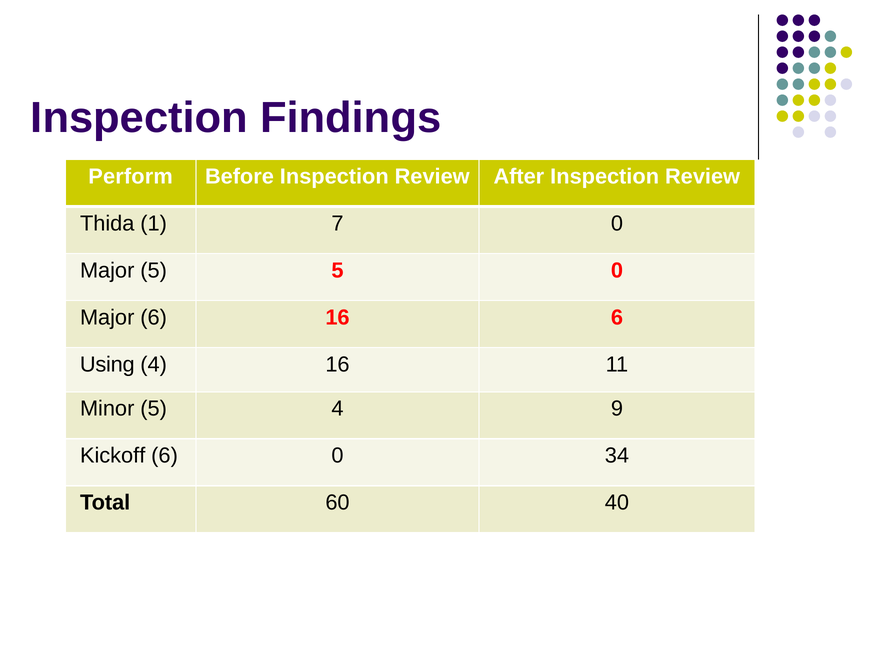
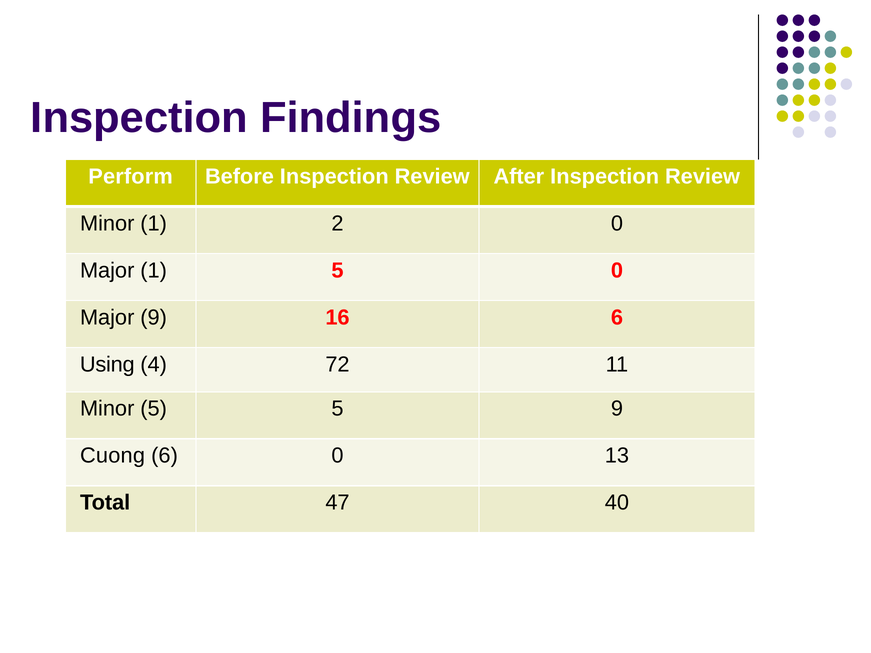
Thida at (107, 224): Thida -> Minor
7: 7 -> 2
Major 5: 5 -> 1
Major 6: 6 -> 9
4 16: 16 -> 72
5 4: 4 -> 5
Kickoff: Kickoff -> Cuong
34: 34 -> 13
60: 60 -> 47
